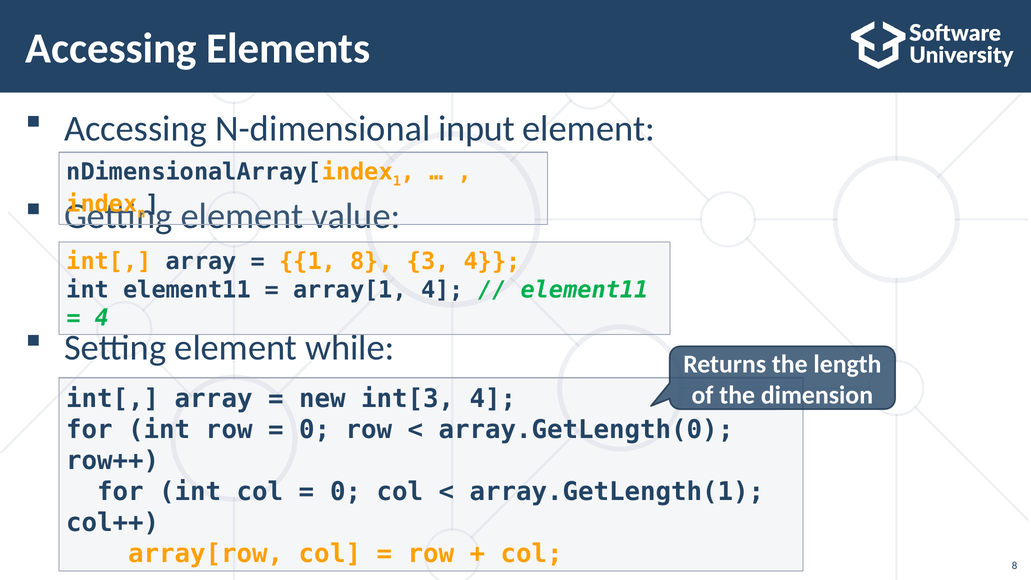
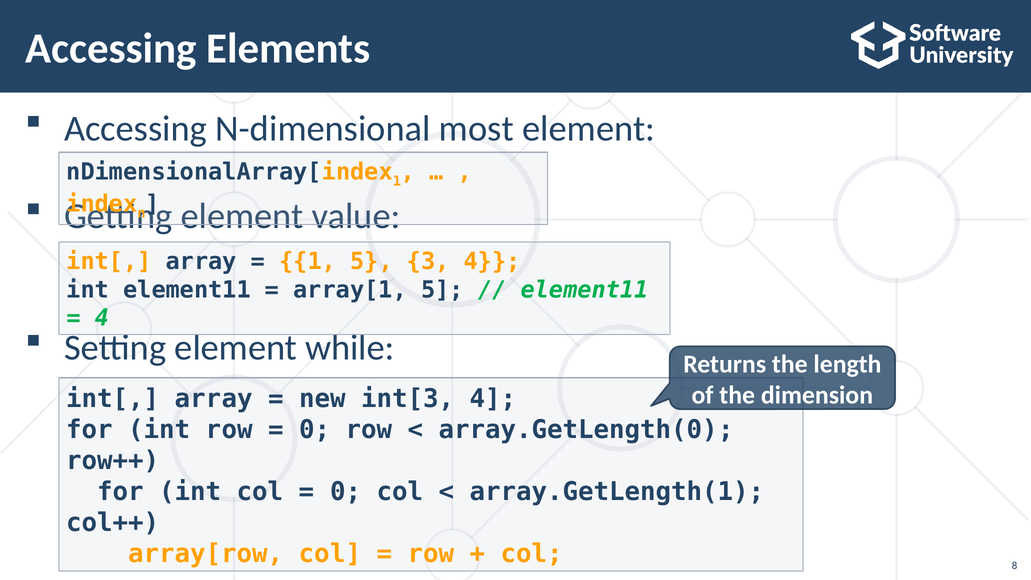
input: input -> most
1 8: 8 -> 5
array[1 4: 4 -> 5
